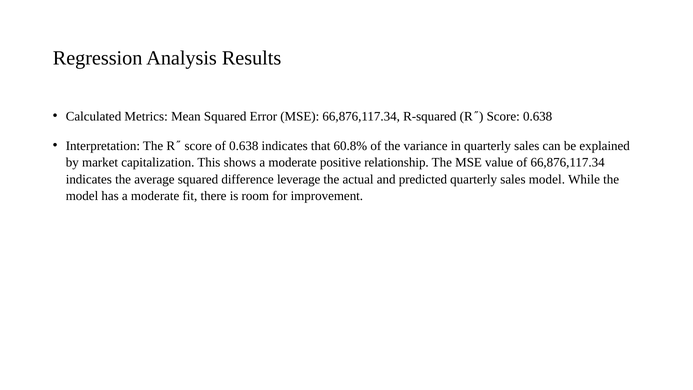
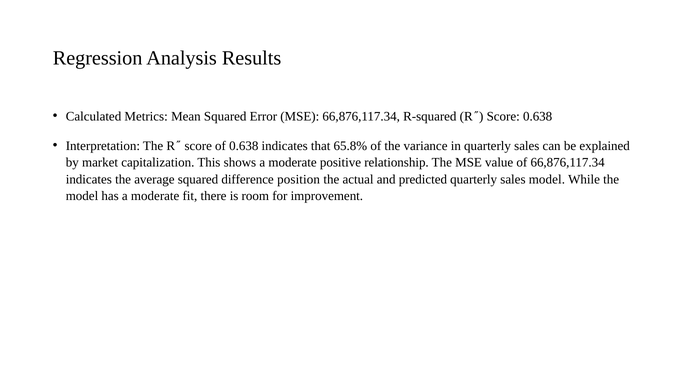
60.8%: 60.8% -> 65.8%
leverage: leverage -> position
